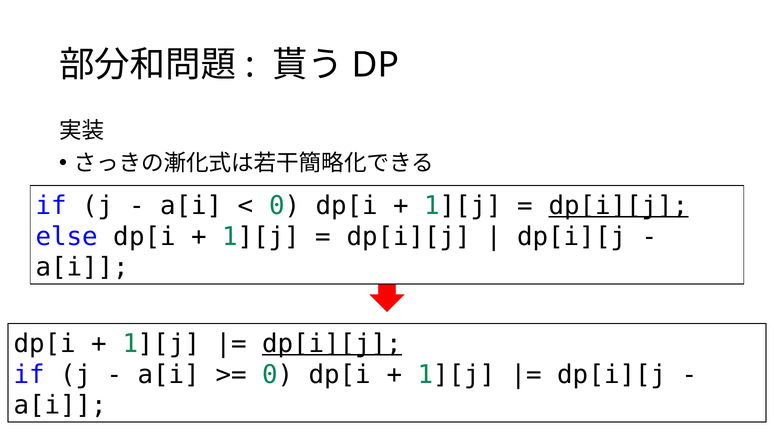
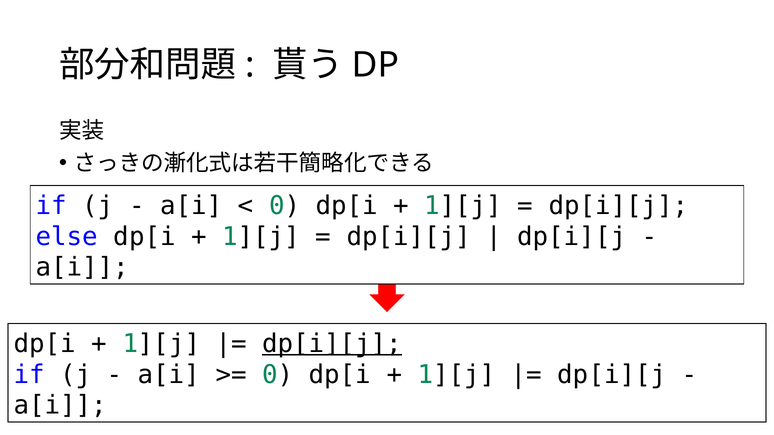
dp[i][j at (619, 206) underline: present -> none
